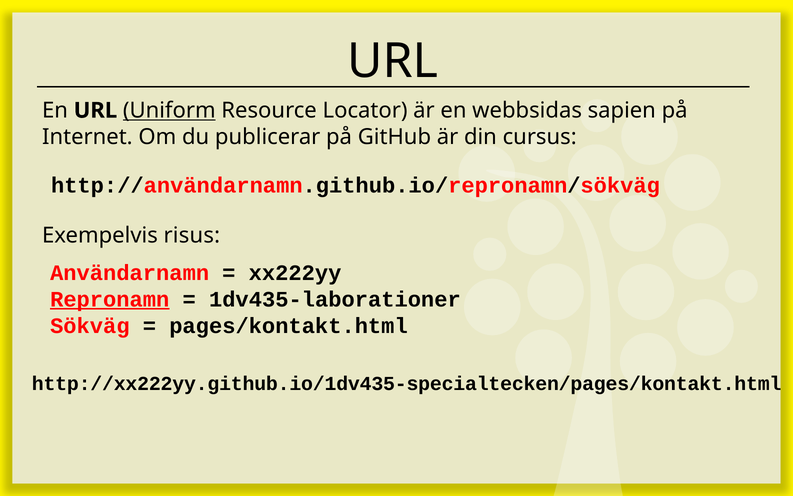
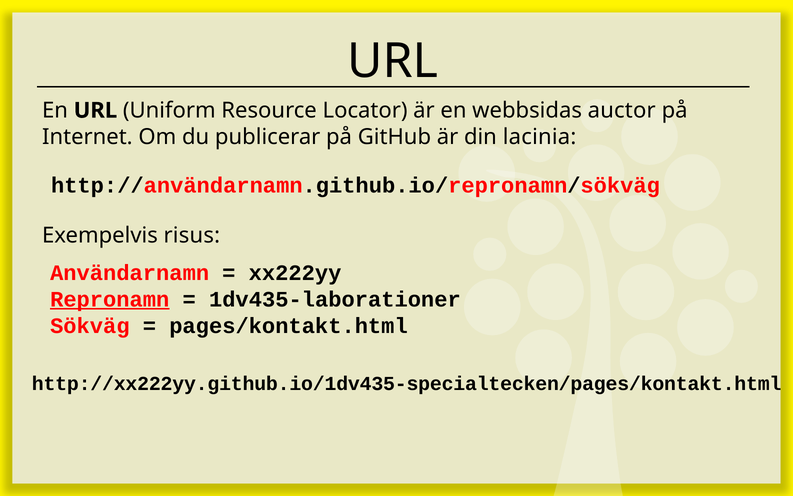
Uniform underline: present -> none
sapien: sapien -> auctor
cursus: cursus -> lacinia
